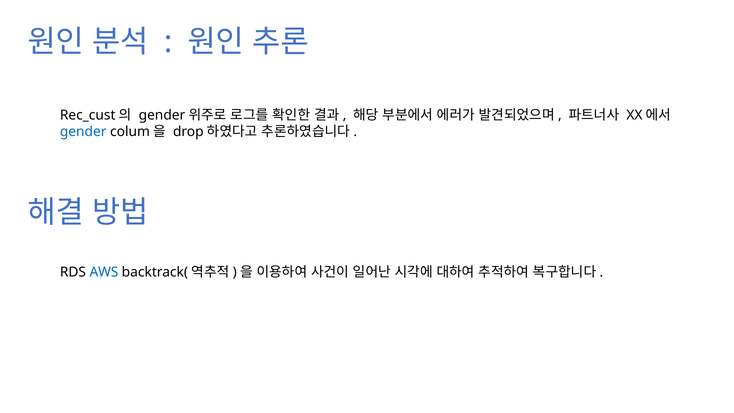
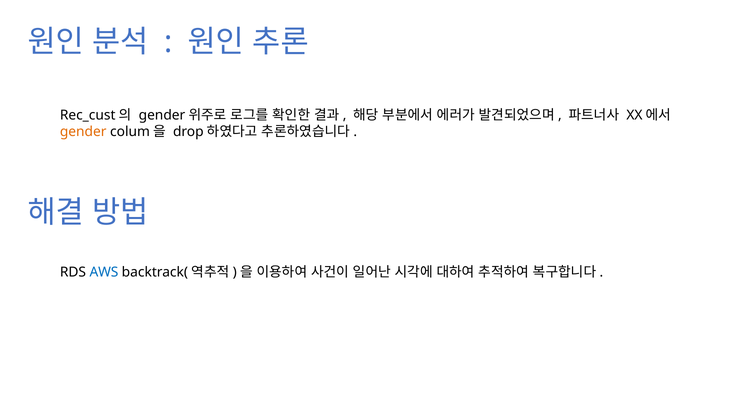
gender colour: blue -> orange
